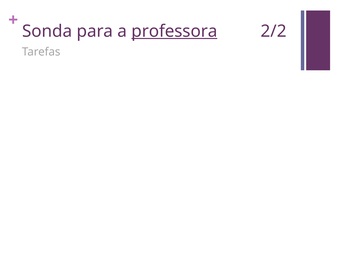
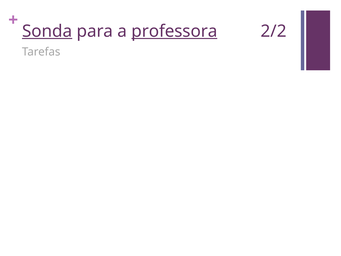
Sonda underline: none -> present
